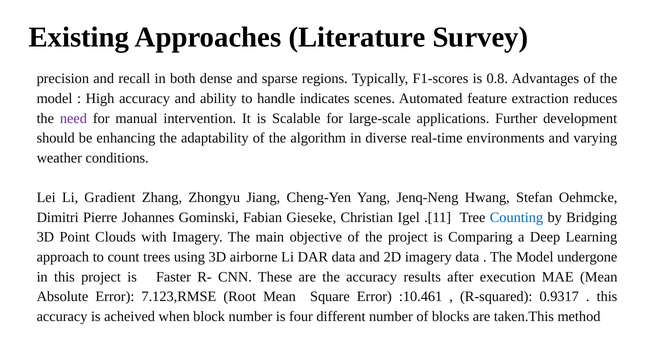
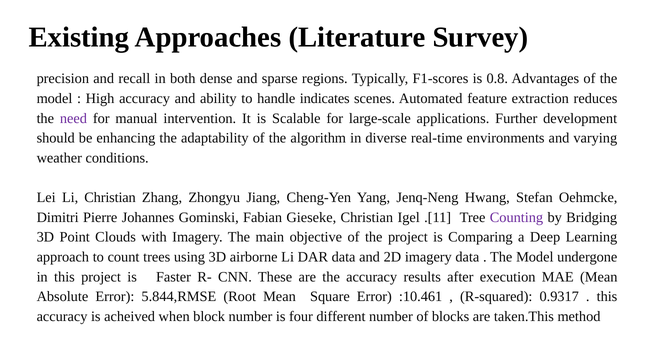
Li Gradient: Gradient -> Christian
Counting colour: blue -> purple
7.123,RMSE: 7.123,RMSE -> 5.844,RMSE
